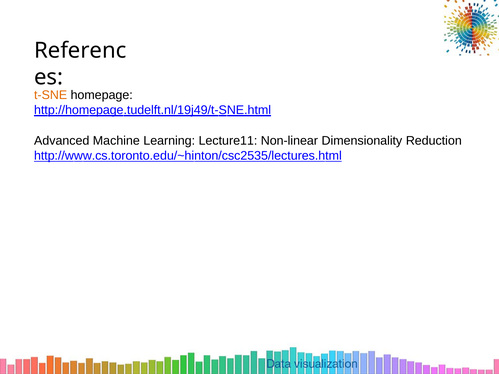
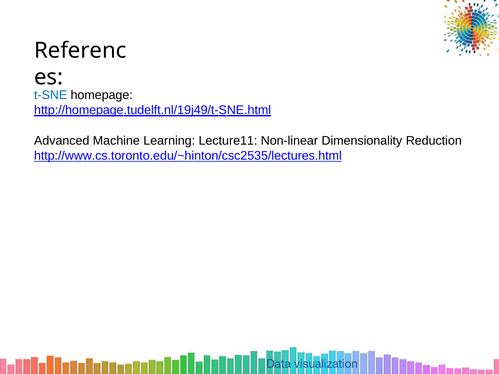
t-SNE colour: orange -> blue
